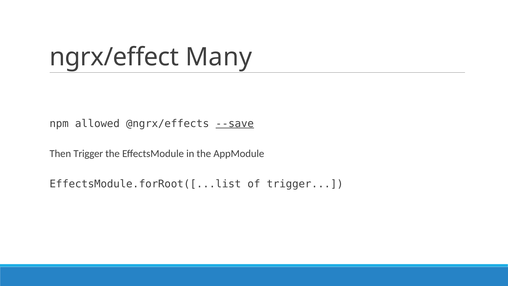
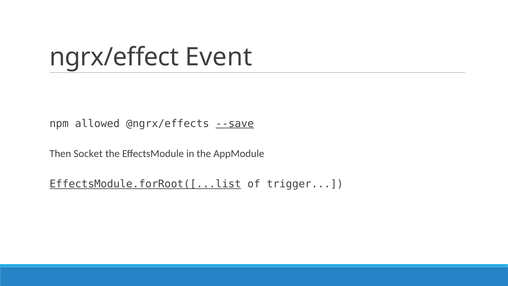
Many: Many -> Event
Then Trigger: Trigger -> Socket
EffectsModule.forRoot([...list underline: none -> present
